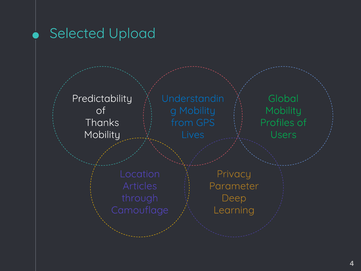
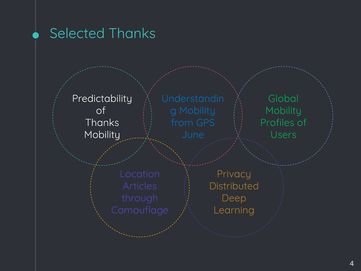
Selected Upload: Upload -> Thanks
Lives: Lives -> June
Parameter: Parameter -> Distributed
